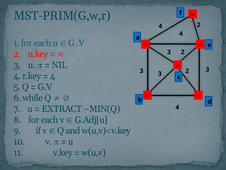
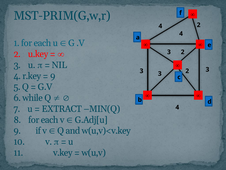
4 at (53, 76): 4 -> 9
